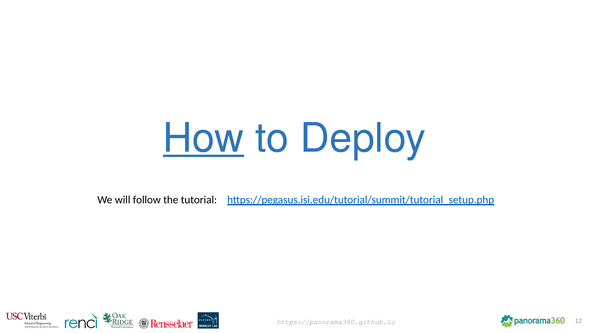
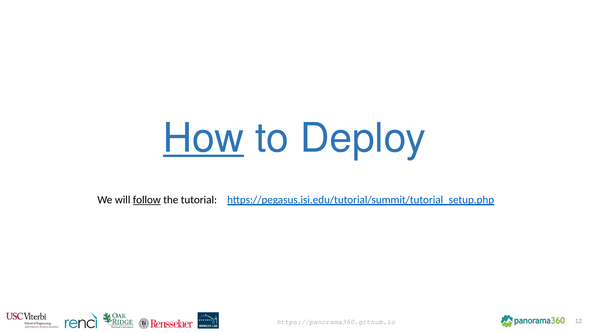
follow underline: none -> present
